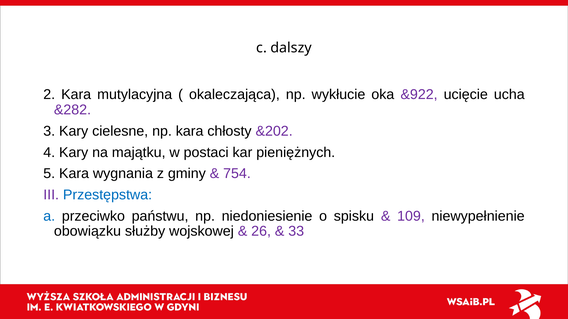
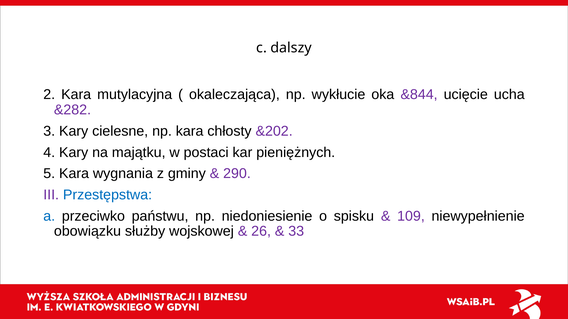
&922: &922 -> &844
754: 754 -> 290
